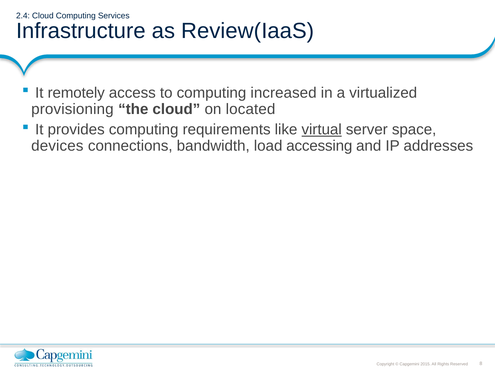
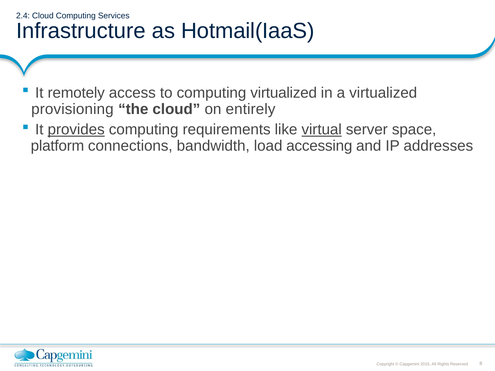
Review(IaaS: Review(IaaS -> Hotmail(IaaS
computing increased: increased -> virtualized
located: located -> entirely
provides underline: none -> present
devices: devices -> platform
